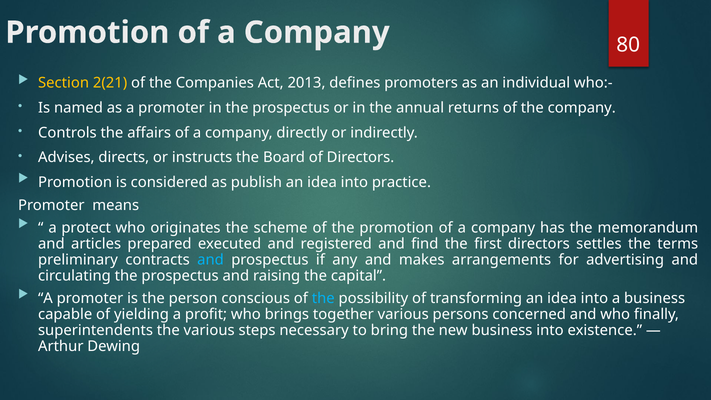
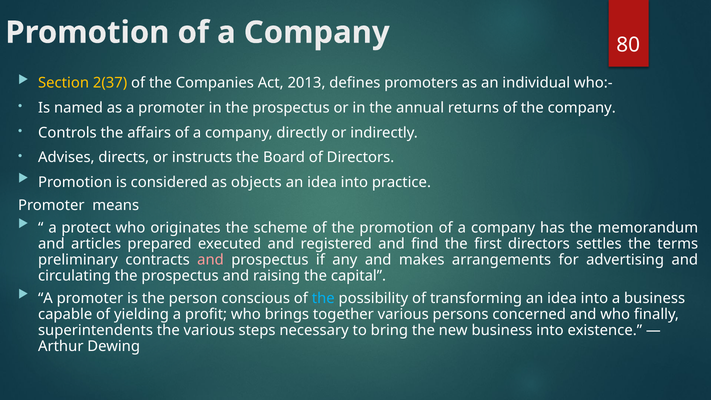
2(21: 2(21 -> 2(37
publish: publish -> objects
and at (211, 260) colour: light blue -> pink
